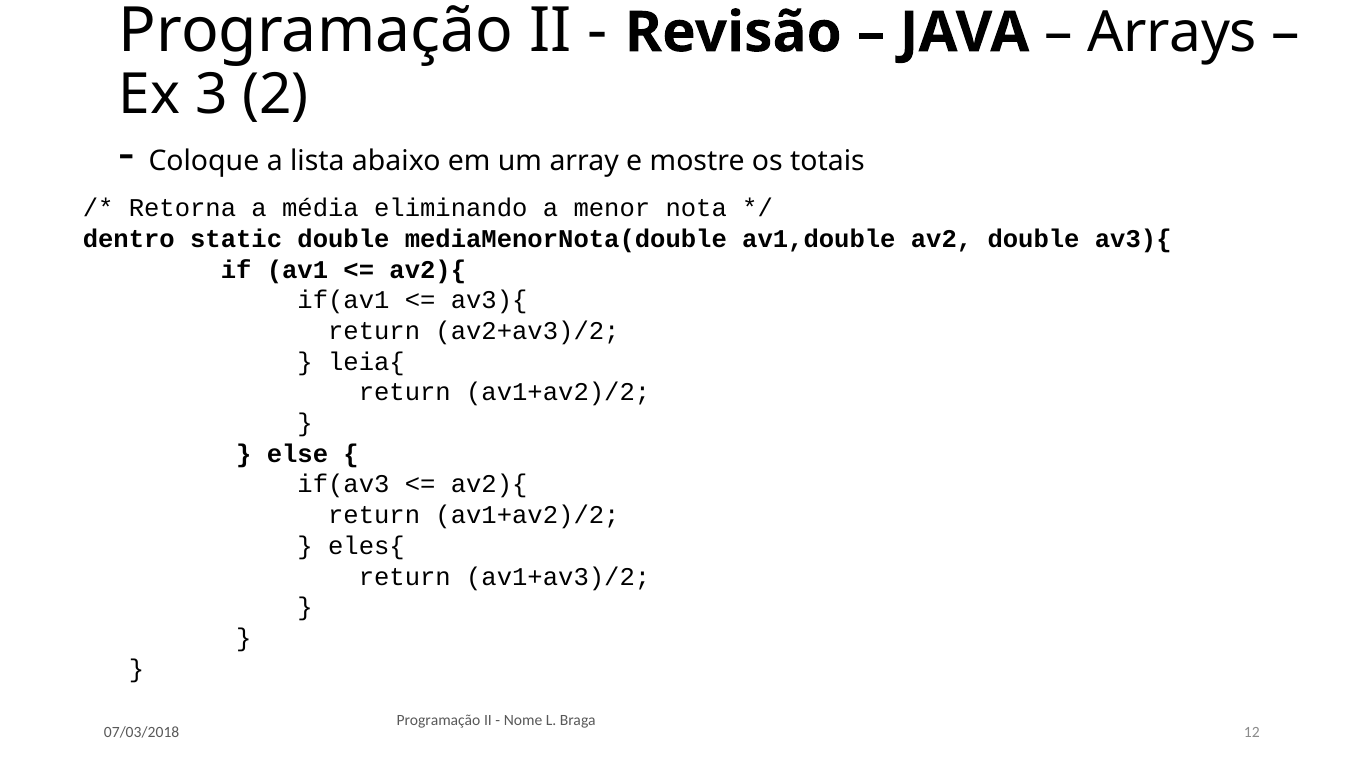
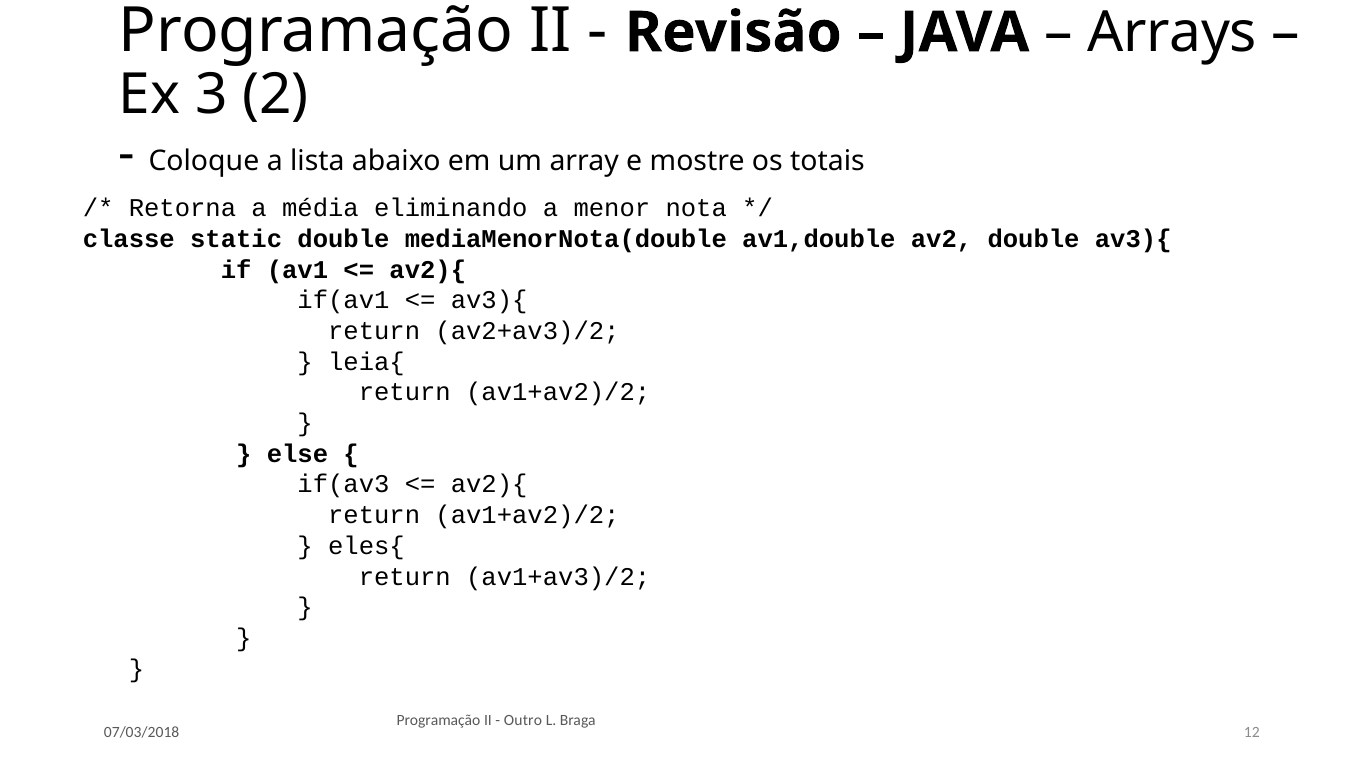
dentro: dentro -> classe
Nome: Nome -> Outro
